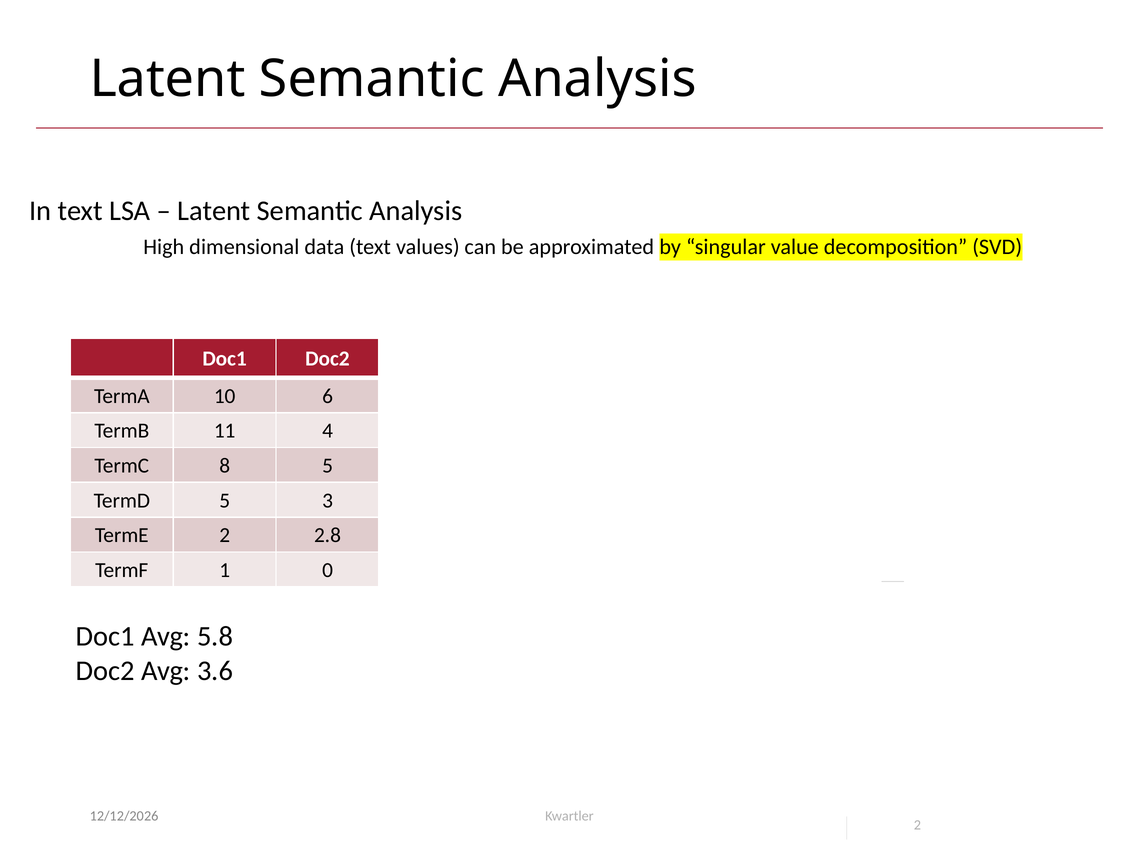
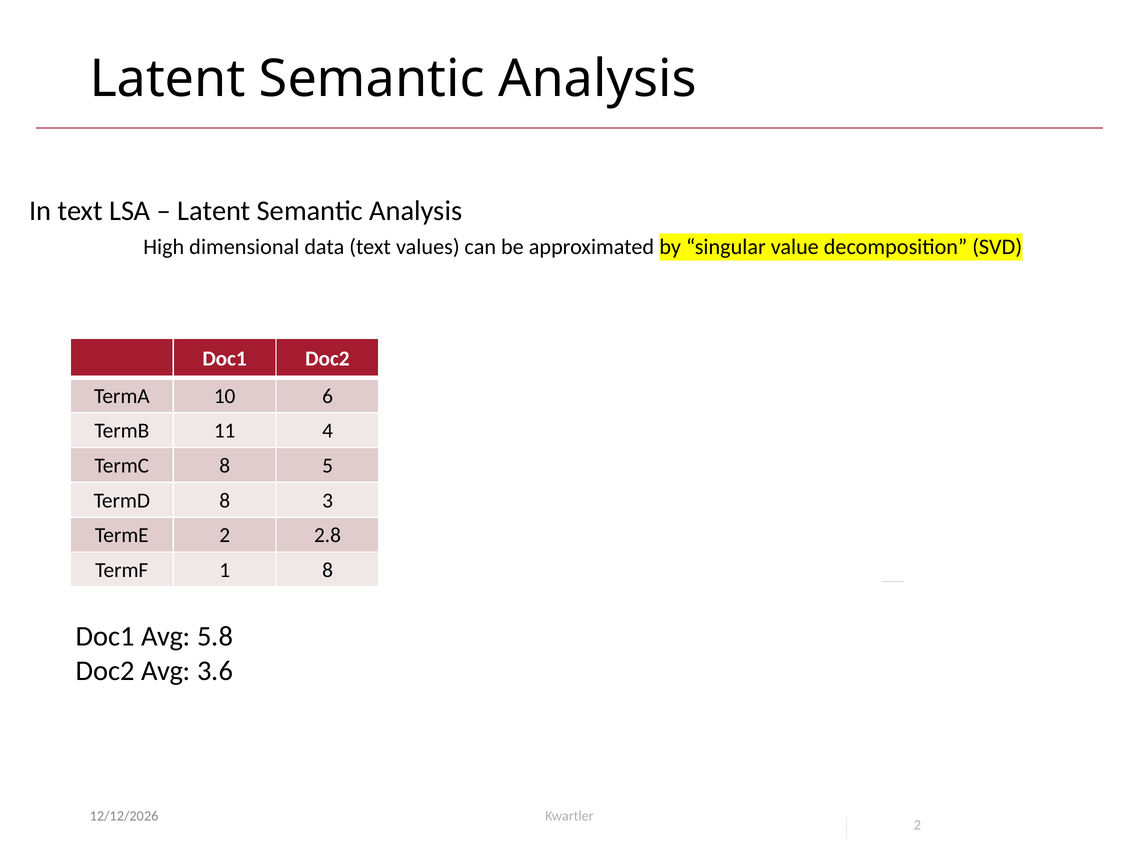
TermD 5: 5 -> 8
1 0: 0 -> 8
